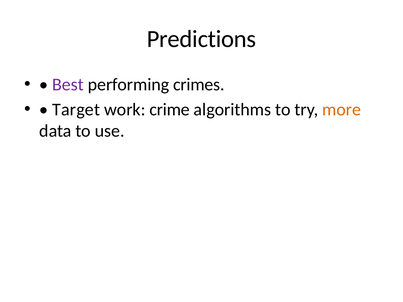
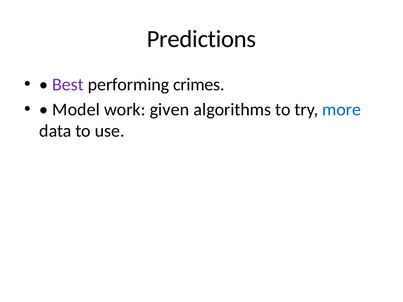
Target: Target -> Model
crime: crime -> given
more colour: orange -> blue
